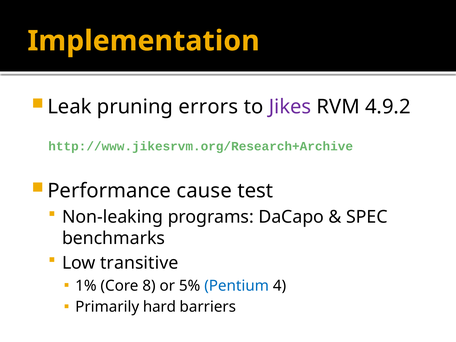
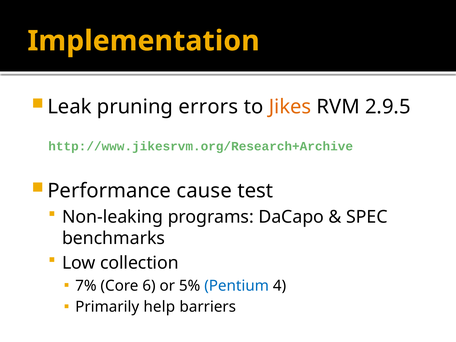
Jikes colour: purple -> orange
4.9.2: 4.9.2 -> 2.9.5
transitive: transitive -> collection
1%: 1% -> 7%
8: 8 -> 6
hard: hard -> help
